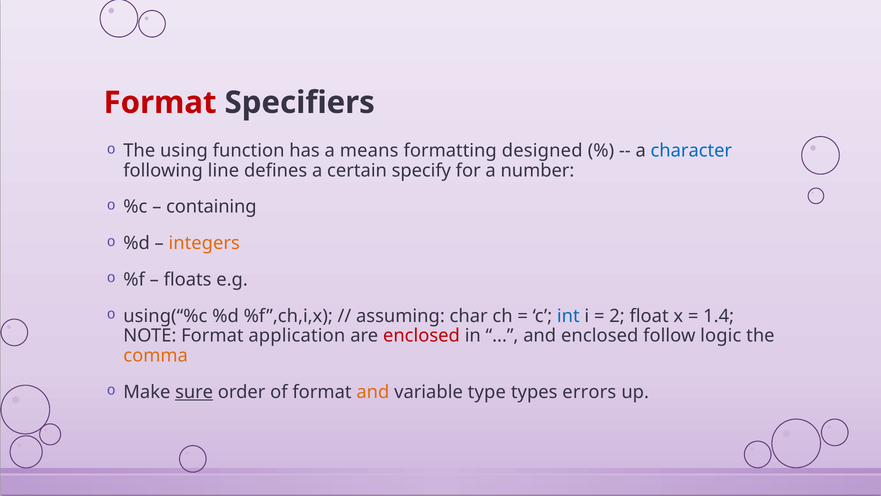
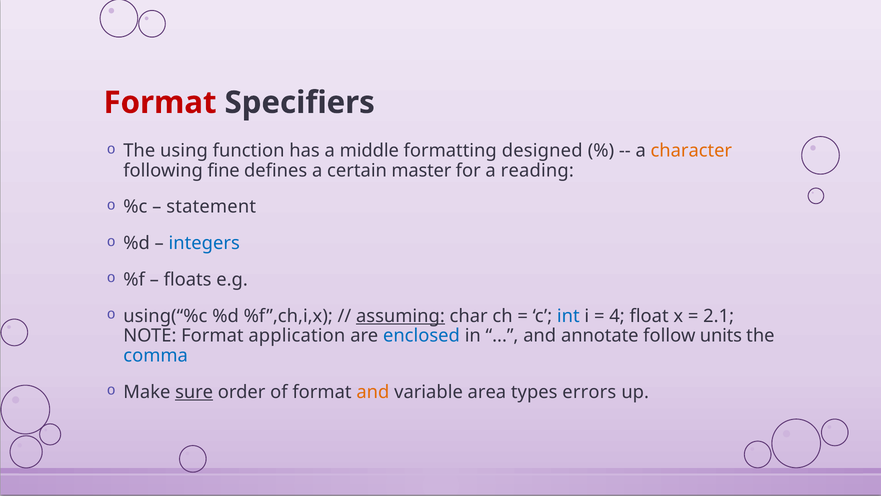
means: means -> middle
character colour: blue -> orange
line: line -> fine
specify: specify -> master
number: number -> reading
containing: containing -> statement
integers colour: orange -> blue
assuming underline: none -> present
2: 2 -> 4
1.4: 1.4 -> 2.1
enclosed at (421, 336) colour: red -> blue
and enclosed: enclosed -> annotate
logic: logic -> units
comma colour: orange -> blue
type: type -> area
